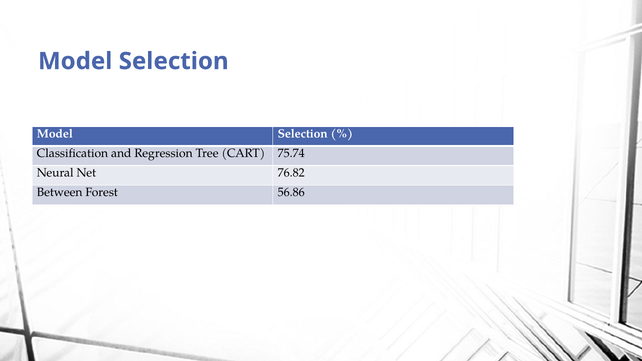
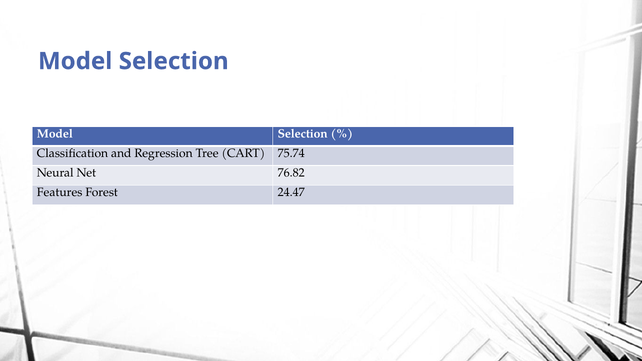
Between: Between -> Features
56.86: 56.86 -> 24.47
